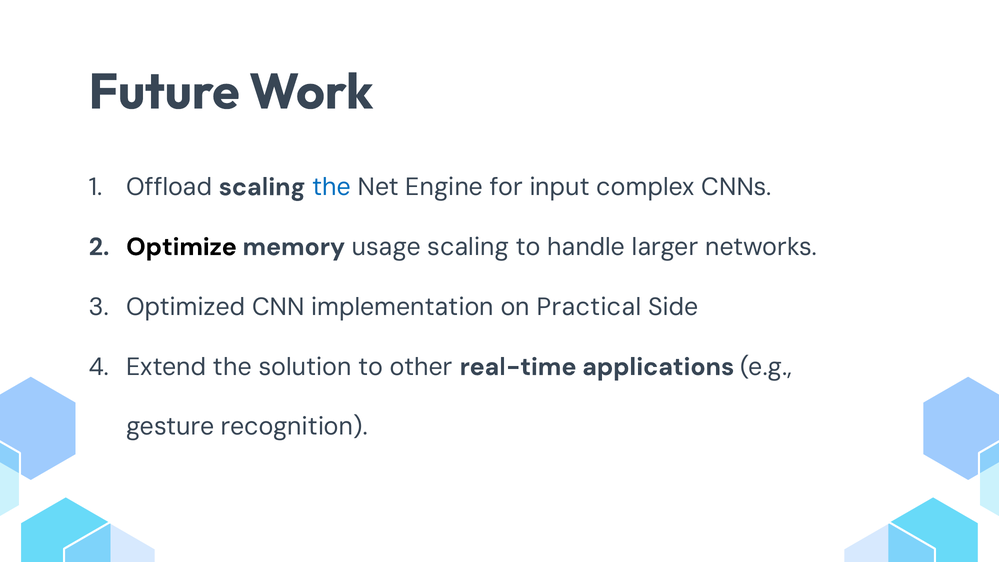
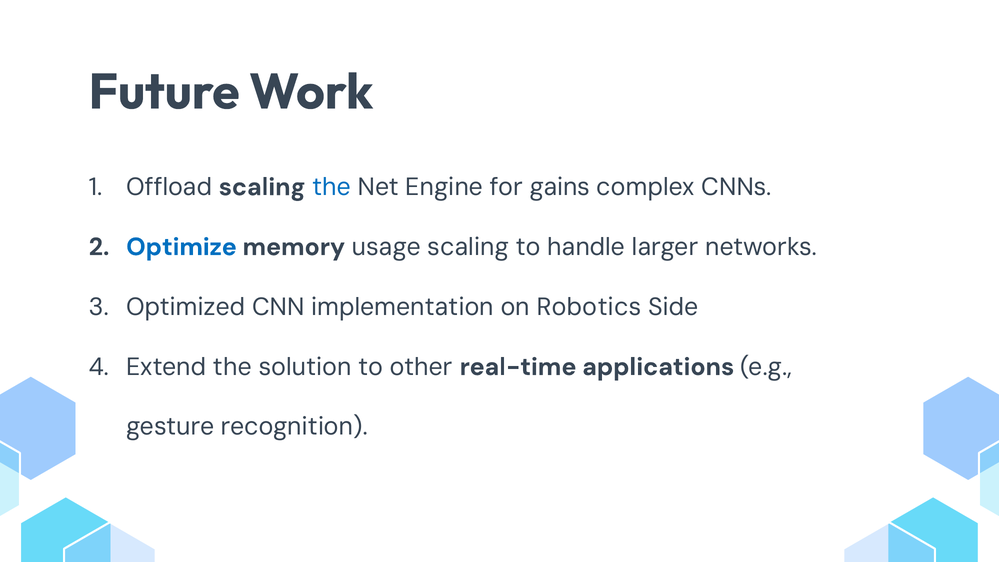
input: input -> gains
Optimize colour: black -> blue
Practical: Practical -> Robotics
